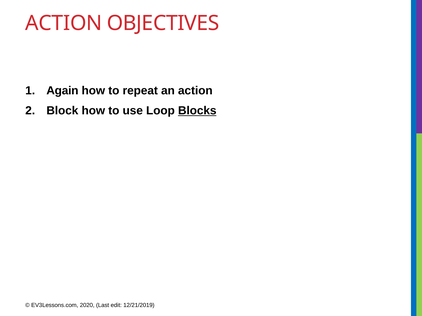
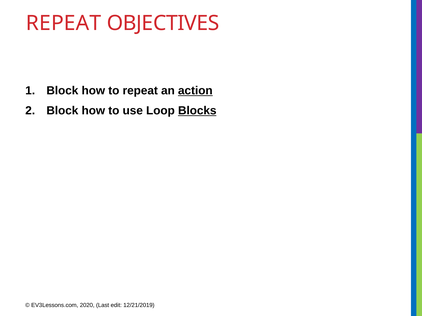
ACTION at (64, 23): ACTION -> REPEAT
Again at (62, 91): Again -> Block
action at (195, 91) underline: none -> present
